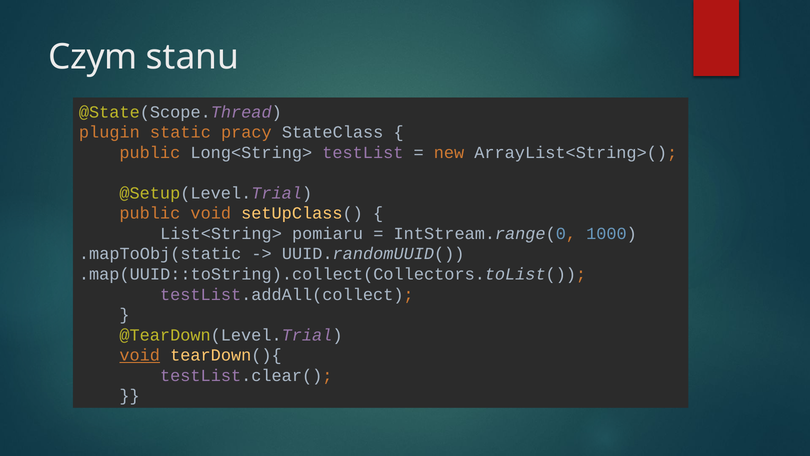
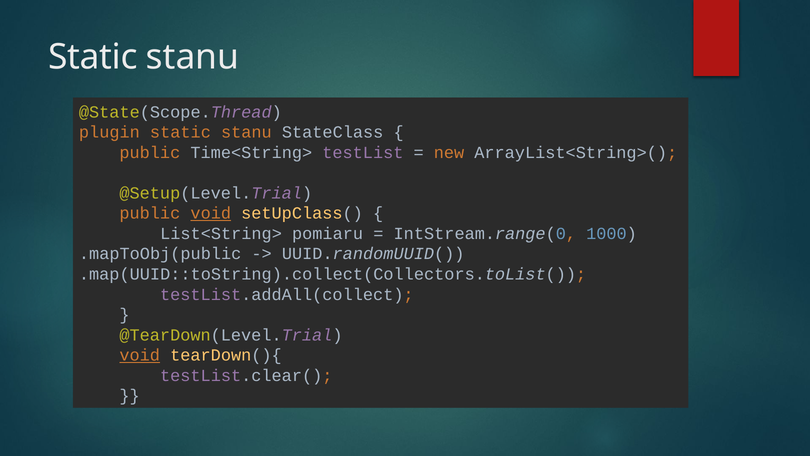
Czym at (93, 57): Czym -> Static
pracy at (246, 132): pracy -> stanu
Long<String>: Long<String> -> Time<String>
void at (211, 213) underline: none -> present
.mapToObj(static: .mapToObj(static -> .mapToObj(public
